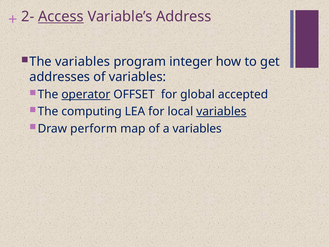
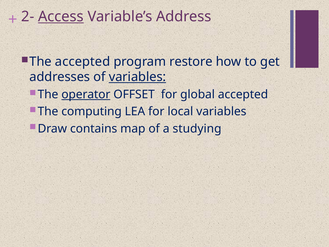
The variables: variables -> accepted
integer: integer -> restore
variables at (137, 77) underline: none -> present
variables at (221, 111) underline: present -> none
perform: perform -> contains
a variables: variables -> studying
